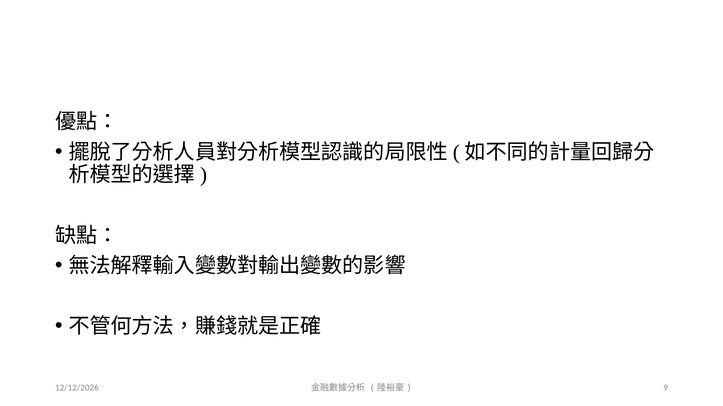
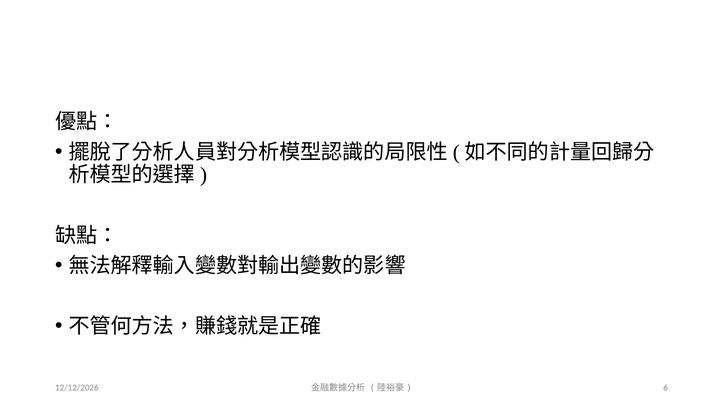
9: 9 -> 6
